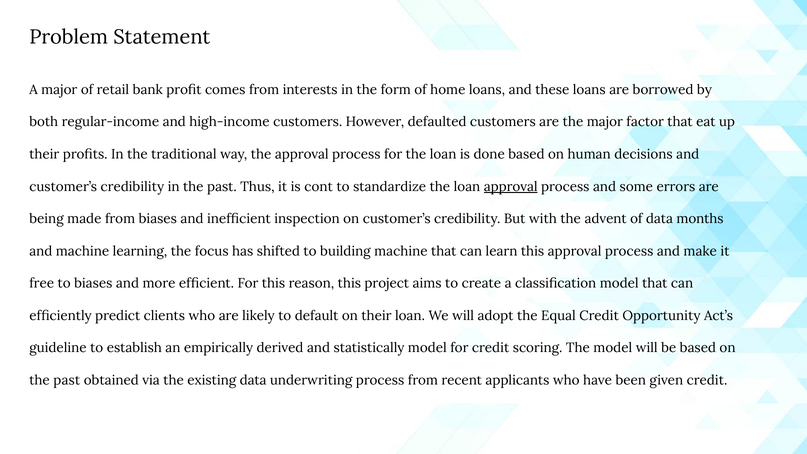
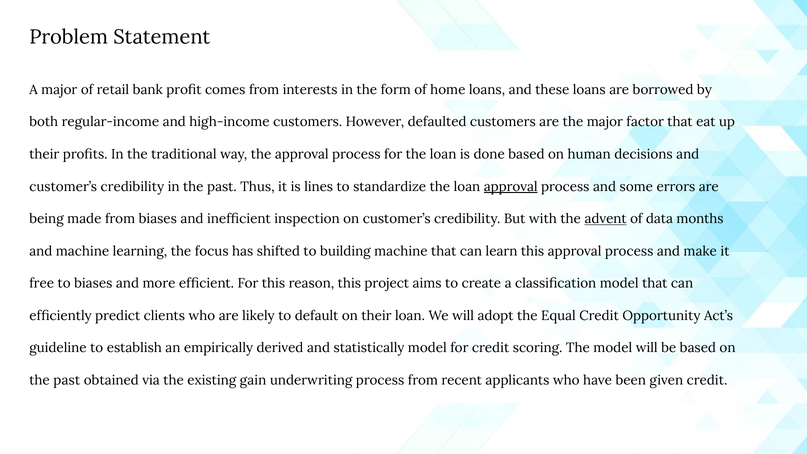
cont: cont -> lines
advent underline: none -> present
existing data: data -> gain
